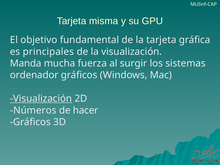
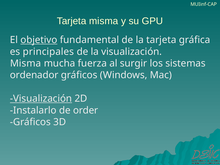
objetivo underline: none -> present
Manda at (26, 63): Manda -> Misma
Números: Números -> Instalarlo
hacer: hacer -> order
